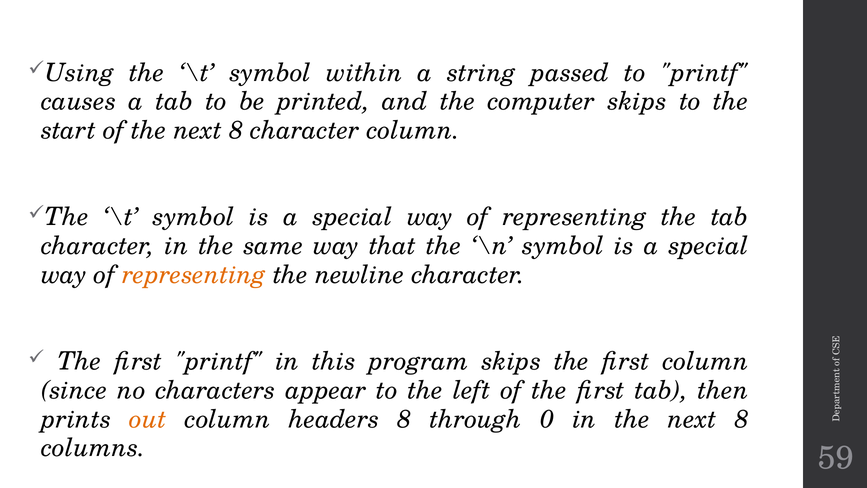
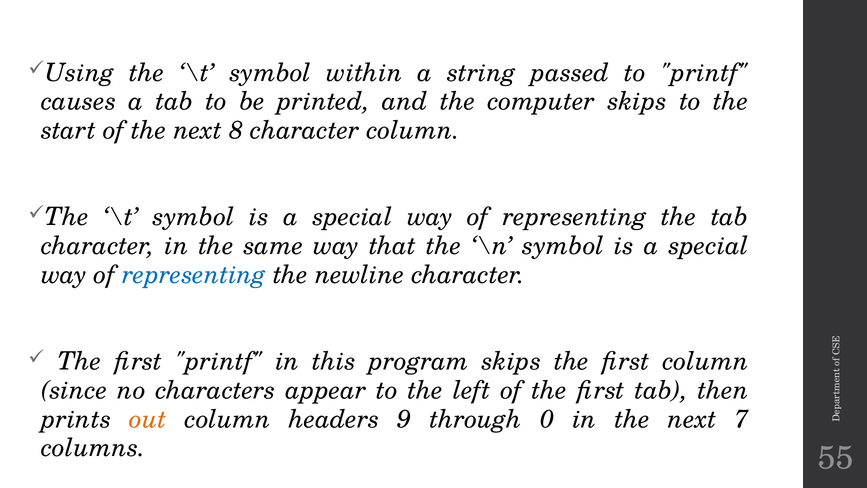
representing at (194, 275) colour: orange -> blue
headers 8: 8 -> 9
in the next 8: 8 -> 7
59: 59 -> 55
